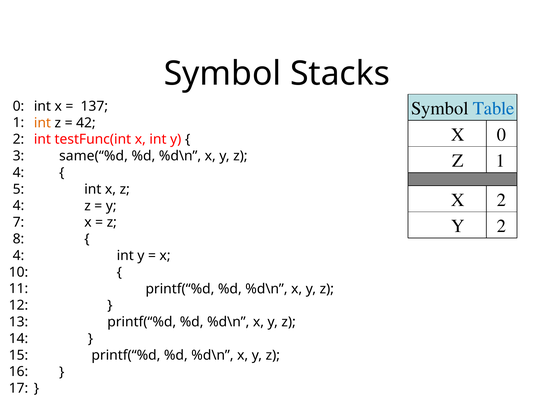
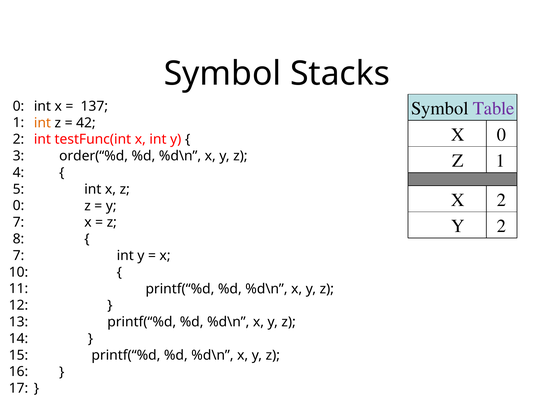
Table colour: blue -> purple
same(“%d: same(“%d -> order(“%d
4 at (19, 206): 4 -> 0
4 at (19, 256): 4 -> 7
